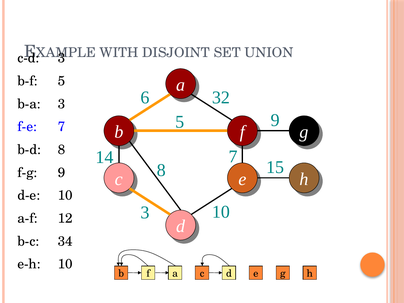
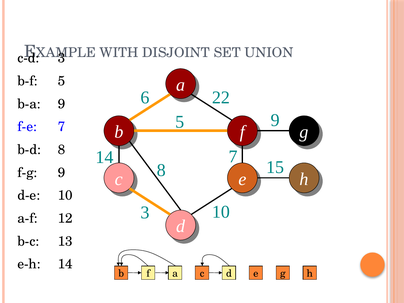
32: 32 -> 22
b-a 3: 3 -> 9
34: 34 -> 13
e-h 10: 10 -> 14
